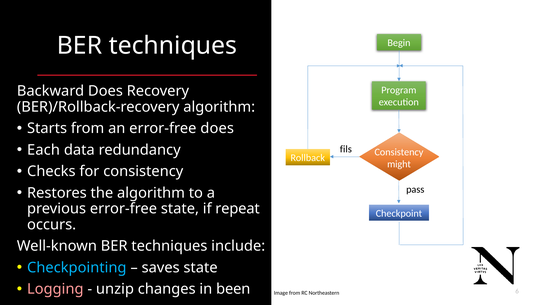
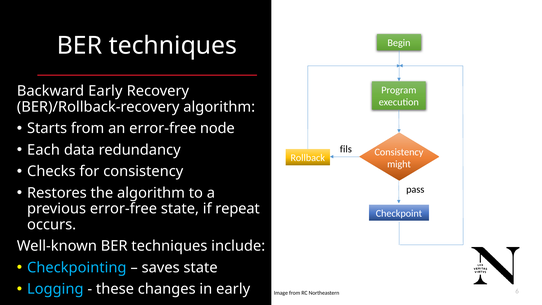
Backward Does: Does -> Early
error-free does: does -> node
Logging colour: pink -> light blue
unzip: unzip -> these
in been: been -> early
